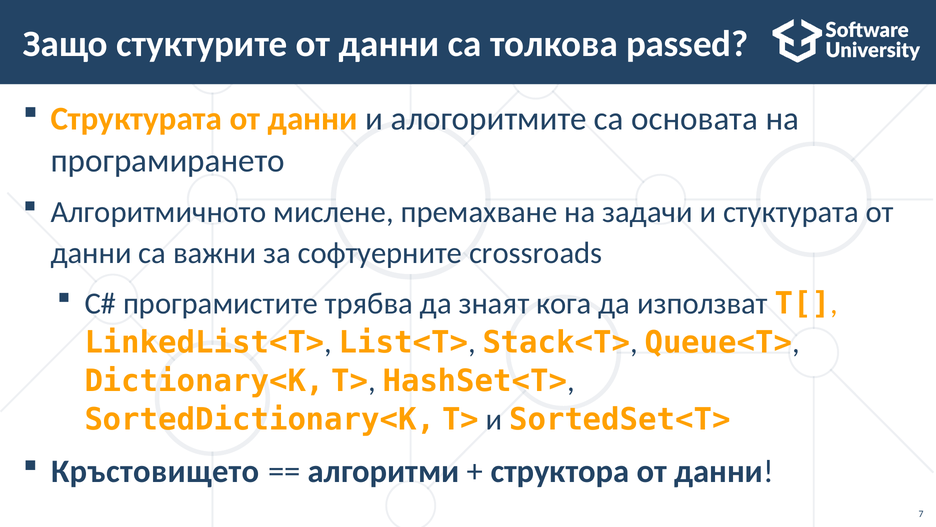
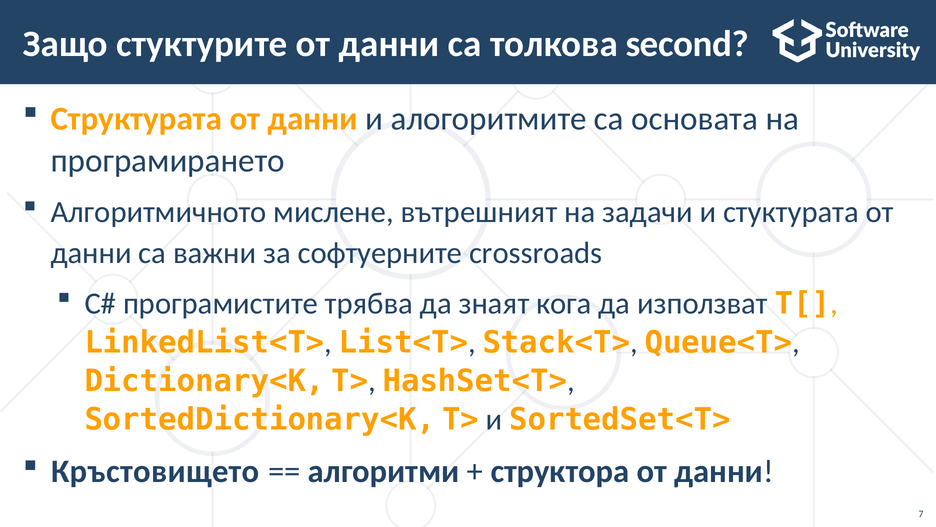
passed: passed -> second
премахване: премахване -> вътрешният
